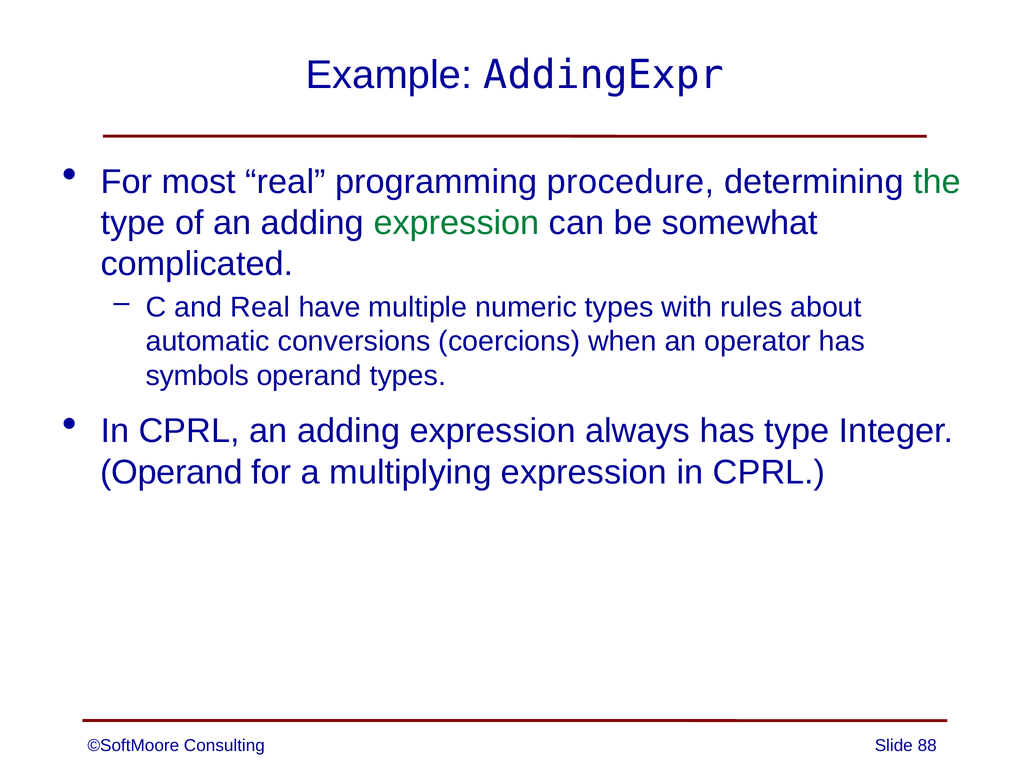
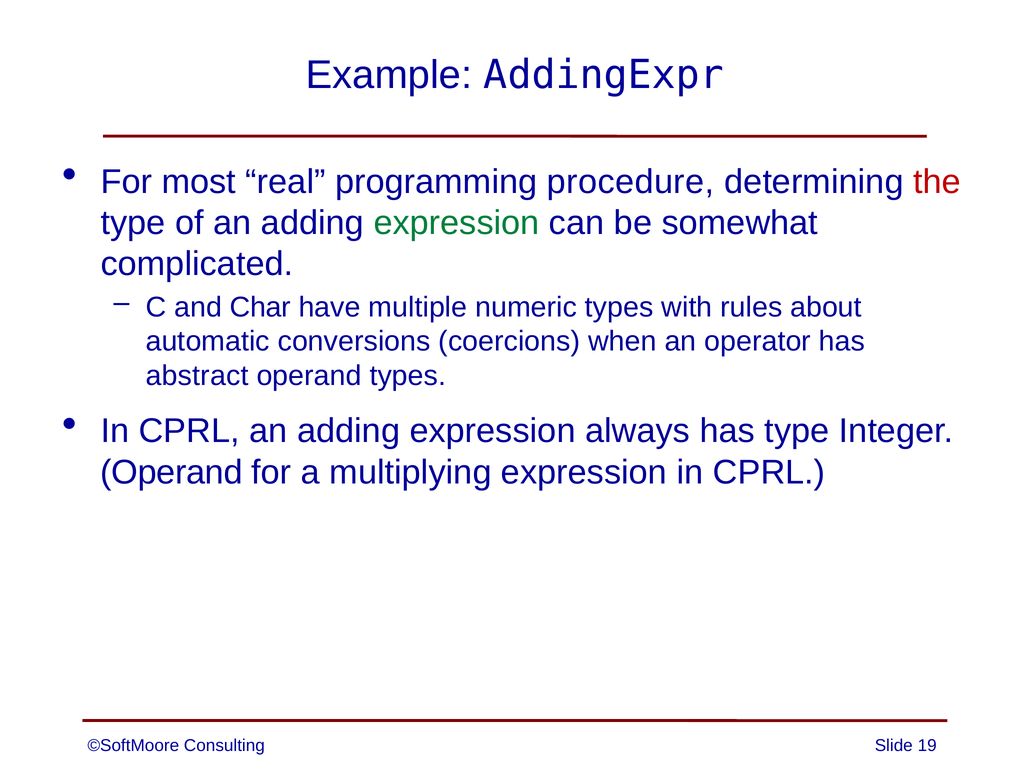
the colour: green -> red
and Real: Real -> Char
symbols: symbols -> abstract
88: 88 -> 19
